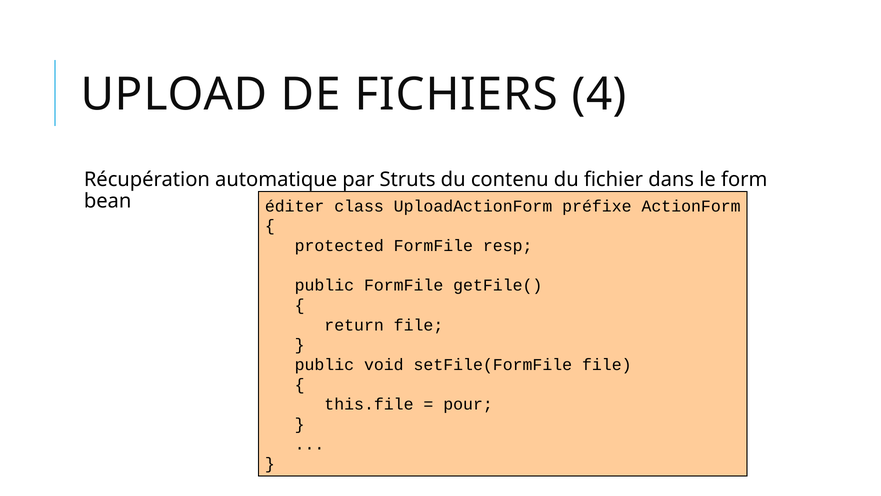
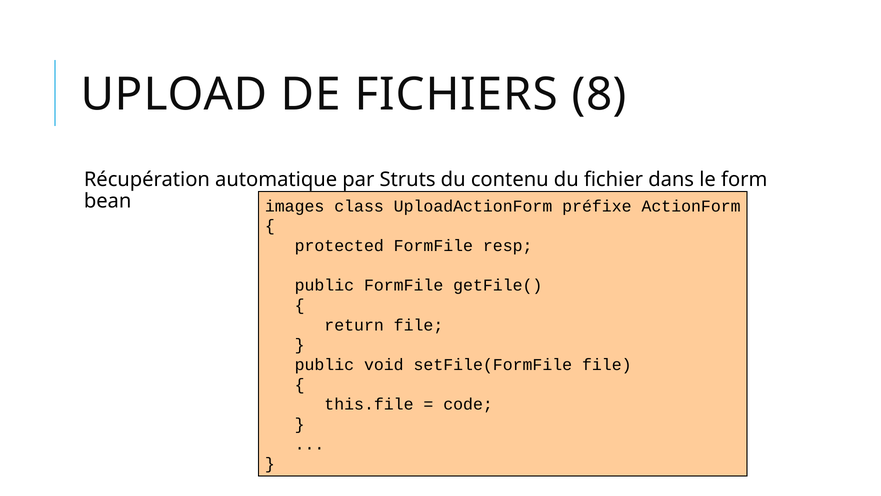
4: 4 -> 8
éditer: éditer -> images
pour: pour -> code
